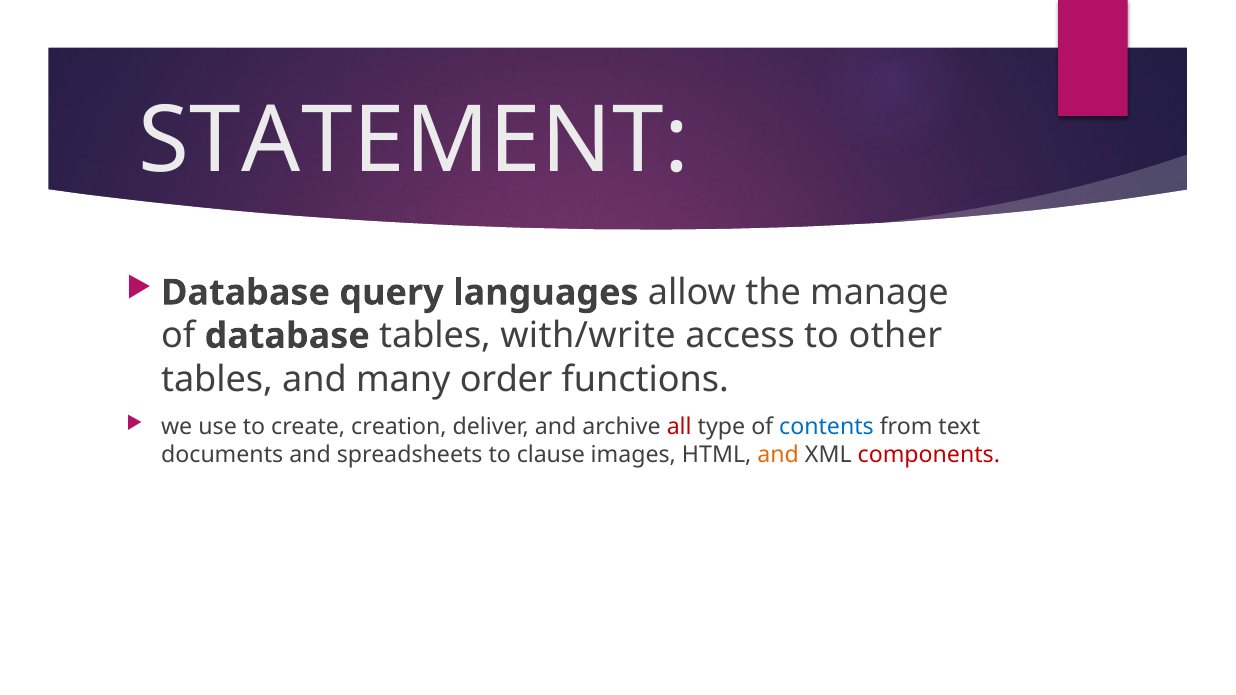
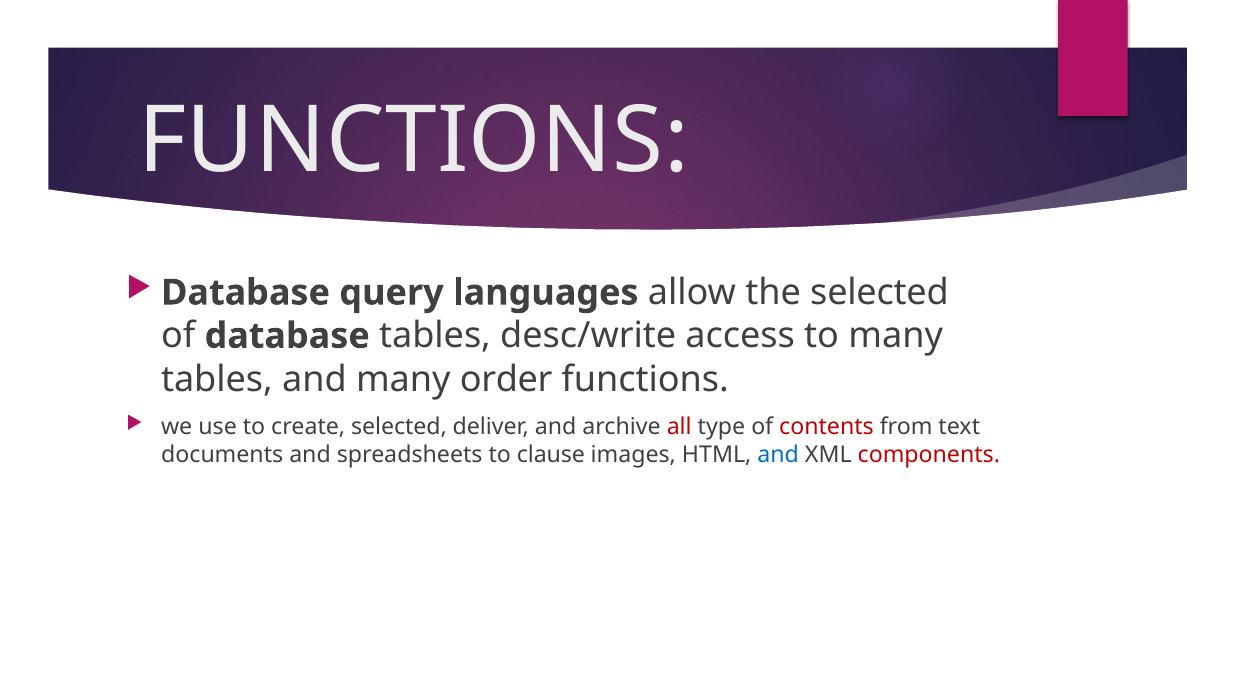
STATEMENT at (414, 141): STATEMENT -> FUNCTIONS
the manage: manage -> selected
with/write: with/write -> desc/write
to other: other -> many
create creation: creation -> selected
contents colour: blue -> red
and at (778, 455) colour: orange -> blue
